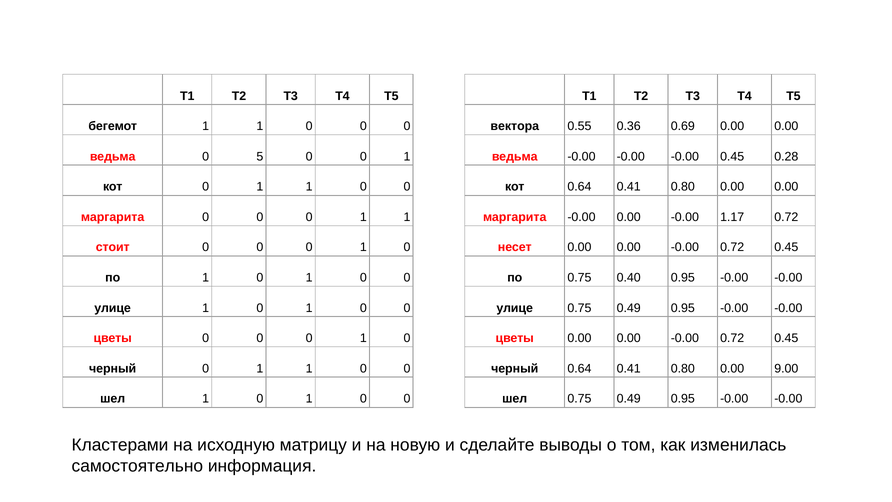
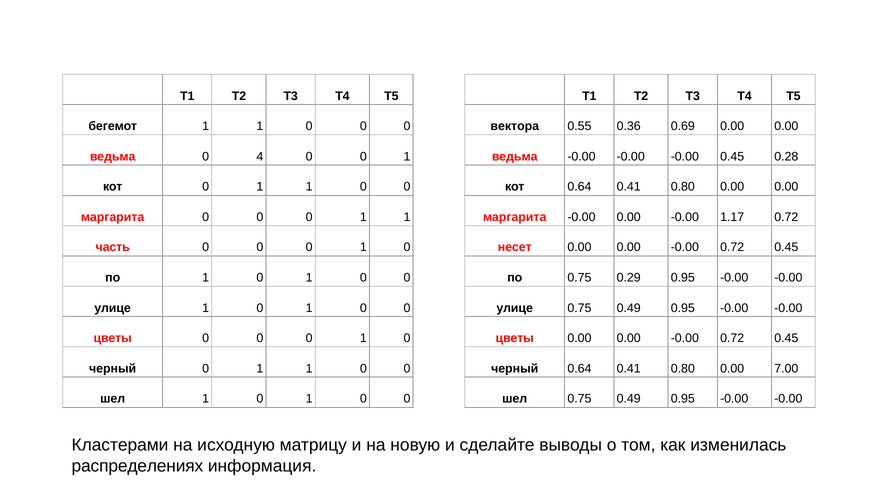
5: 5 -> 4
стоит: стоит -> часть
0.40: 0.40 -> 0.29
9.00: 9.00 -> 7.00
самостоятельно: самостоятельно -> распределениях
